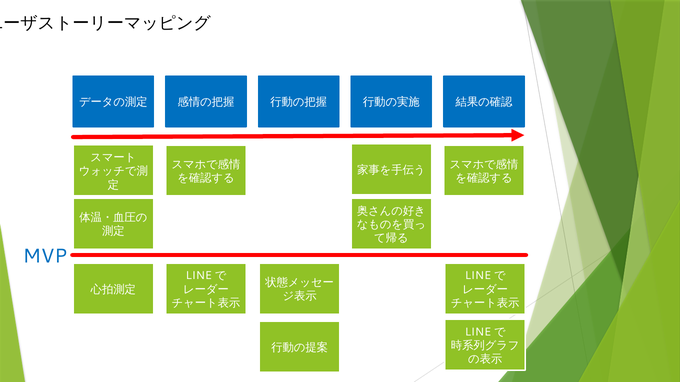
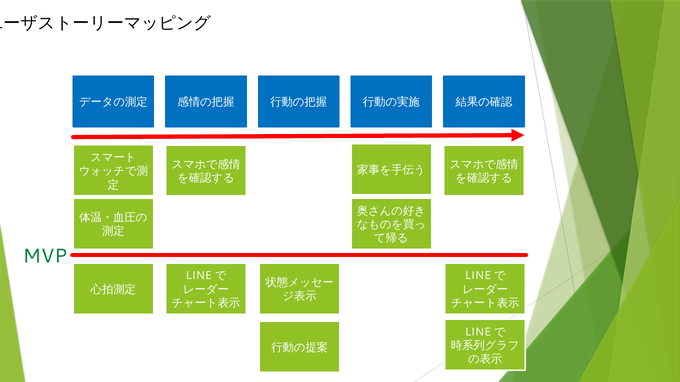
MVP colour: blue -> green
